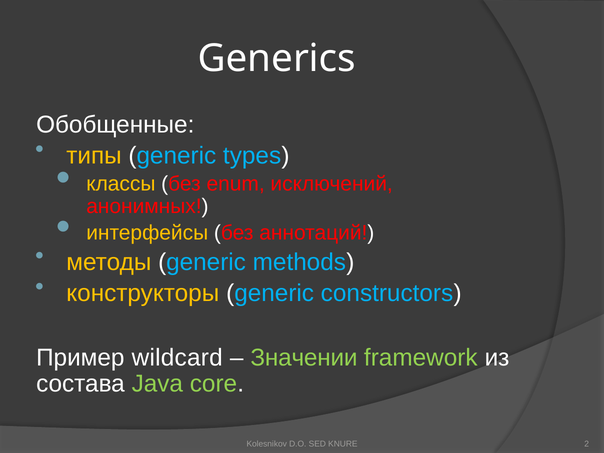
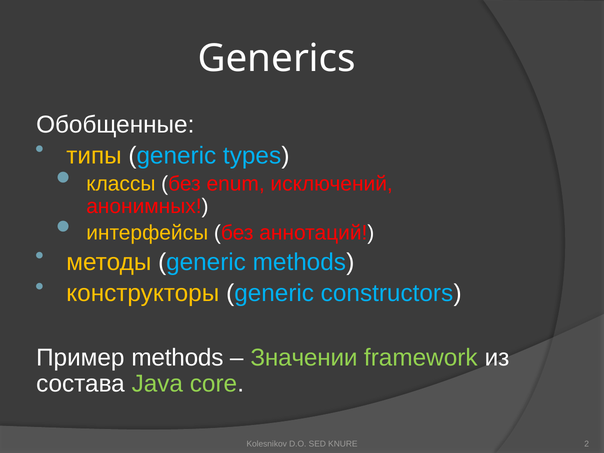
Пример wildcard: wildcard -> methods
